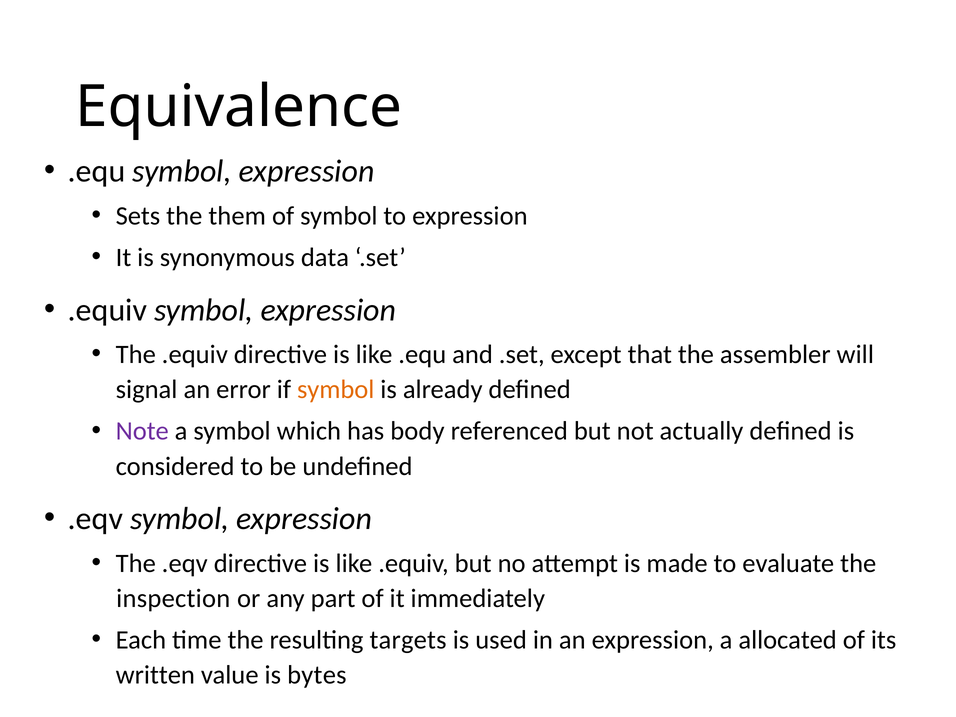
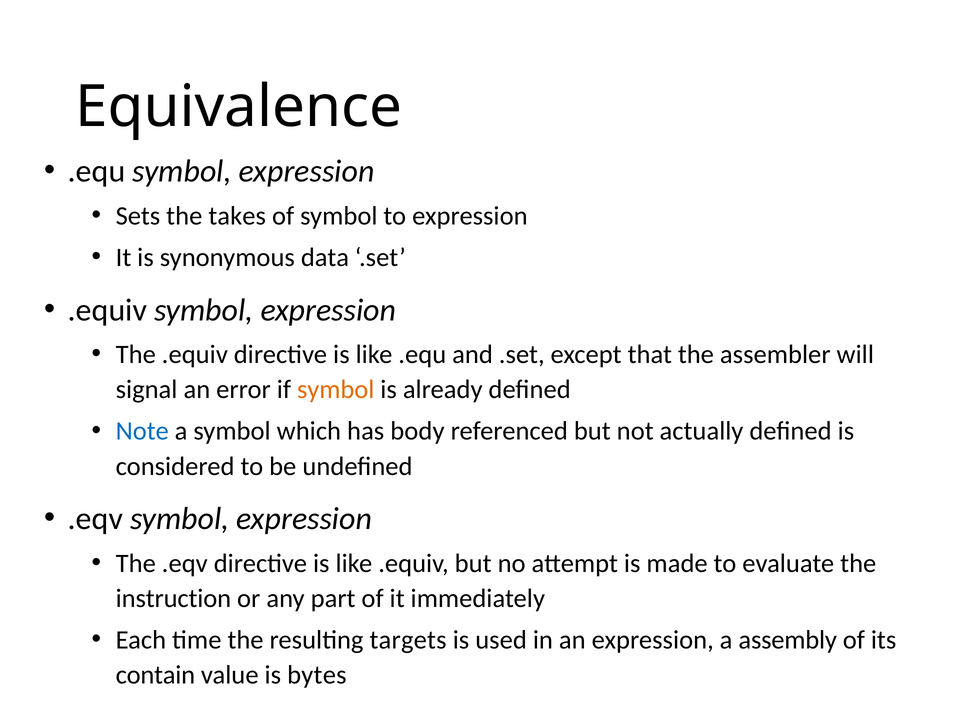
them: them -> takes
Note colour: purple -> blue
inspection: inspection -> instruction
allocated: allocated -> assembly
written: written -> contain
